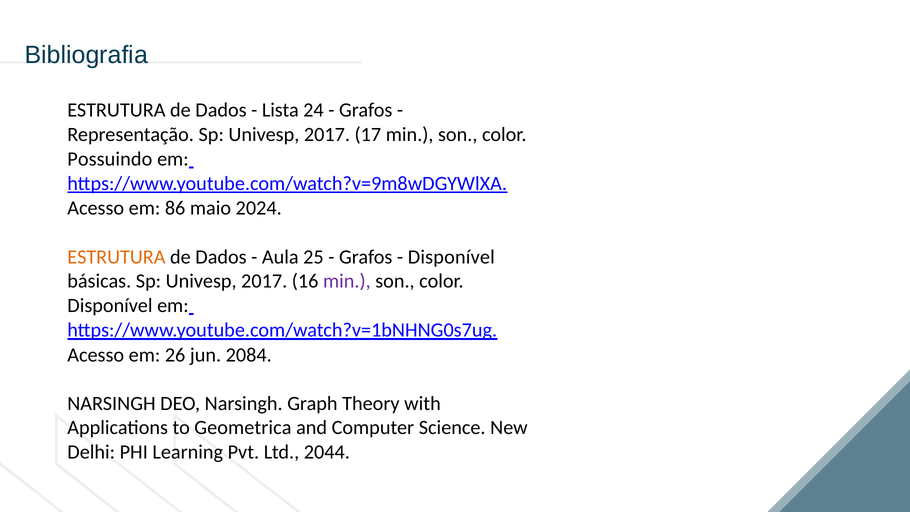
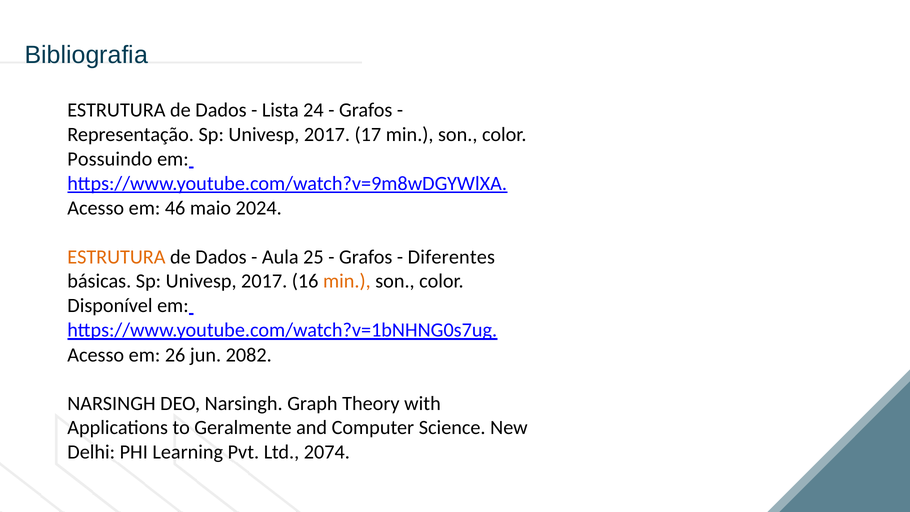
86: 86 -> 46
Disponível at (451, 257): Disponível -> Diferentes
min at (347, 281) colour: purple -> orange
2084: 2084 -> 2082
Geometrica: Geometrica -> Geralmente
2044: 2044 -> 2074
